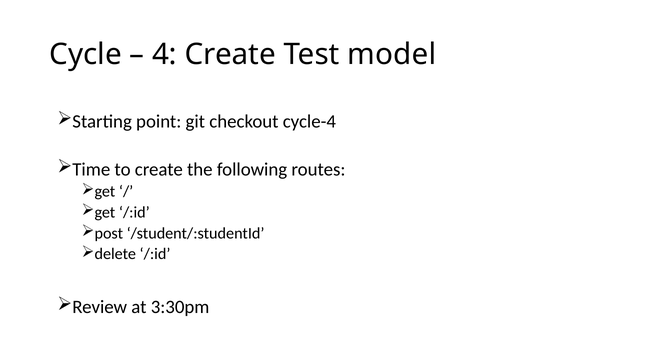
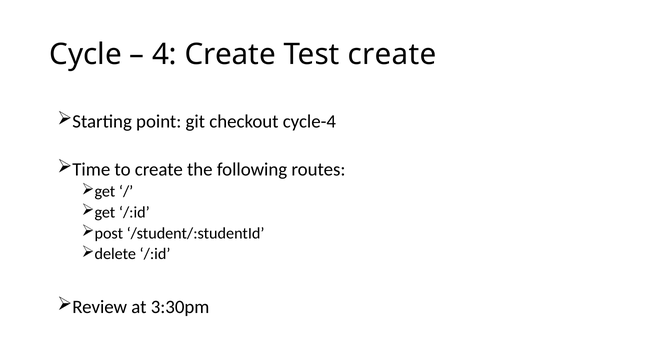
Test model: model -> create
